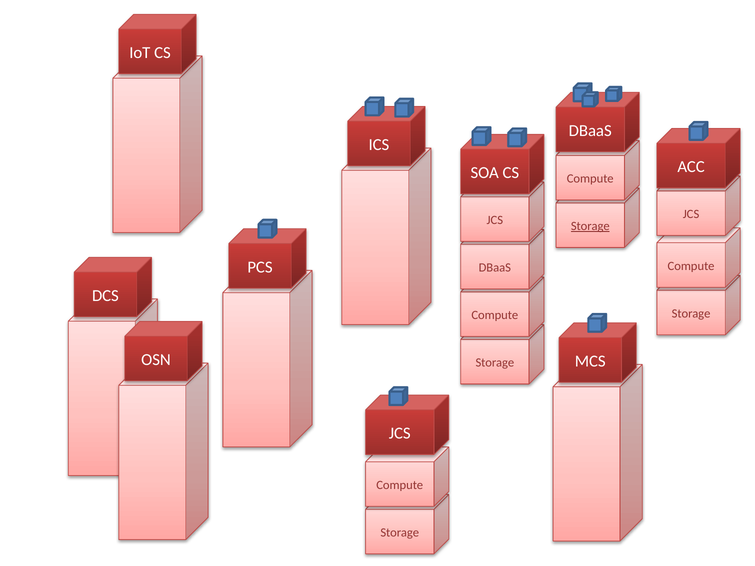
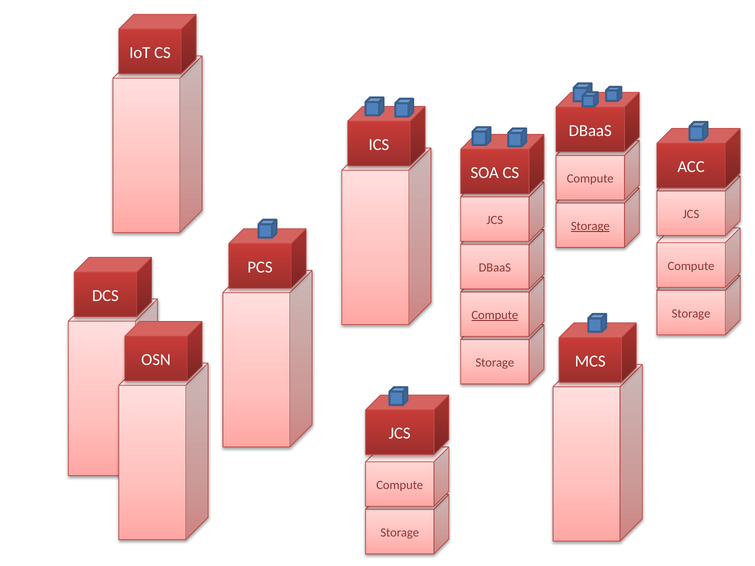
Compute at (495, 315) underline: none -> present
